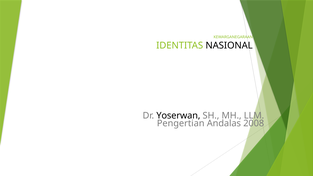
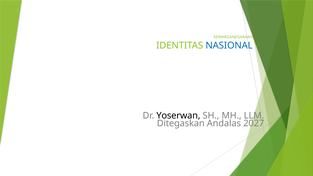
NASIONAL colour: black -> blue
Pengertian: Pengertian -> Ditegaskan
2008: 2008 -> 2027
